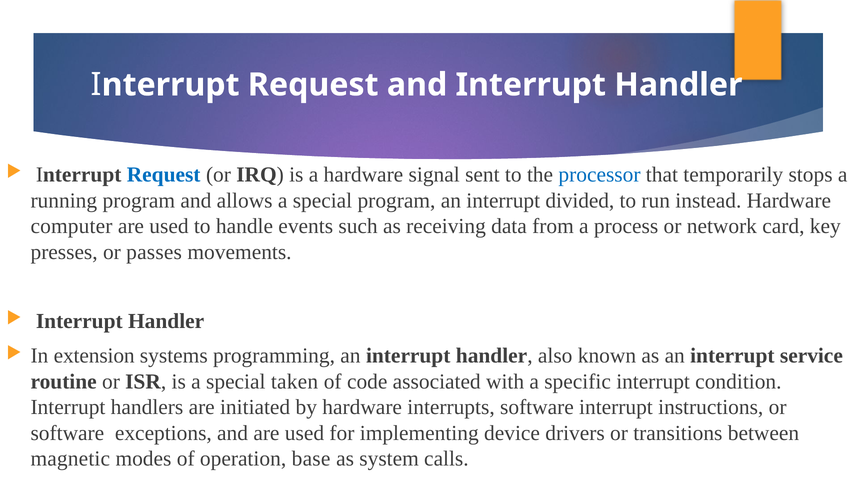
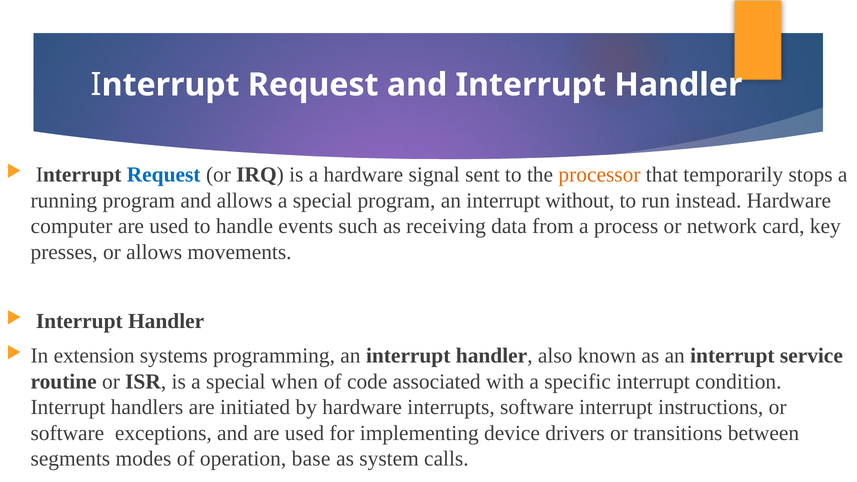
processor colour: blue -> orange
divided: divided -> without
or passes: passes -> allows
taken: taken -> when
magnetic: magnetic -> segments
